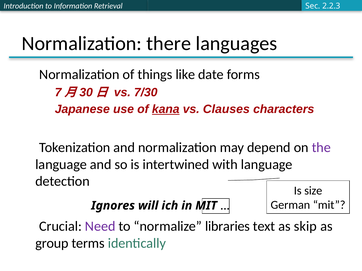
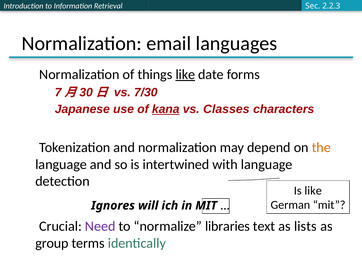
there: there -> email
like at (185, 75) underline: none -> present
Clauses: Clauses -> Classes
the colour: purple -> orange
Is size: size -> like
skip: skip -> lists
